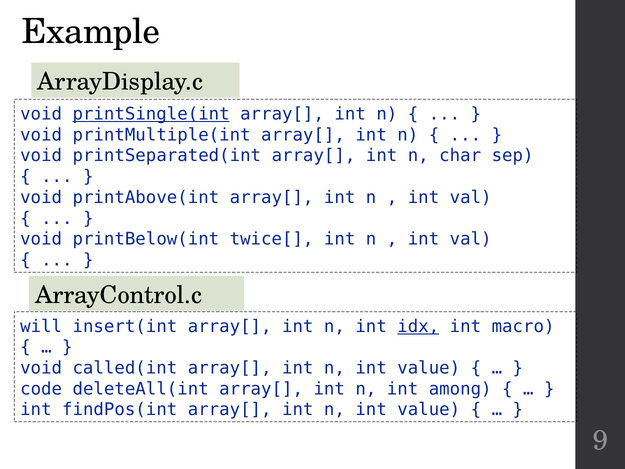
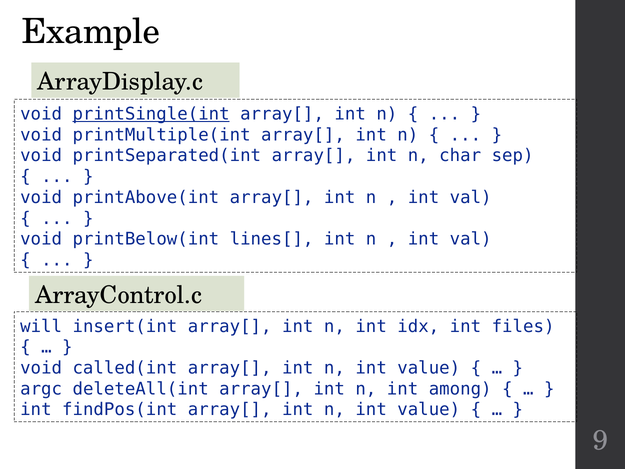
twice[: twice[ -> lines[
idx underline: present -> none
macro: macro -> files
code: code -> argc
